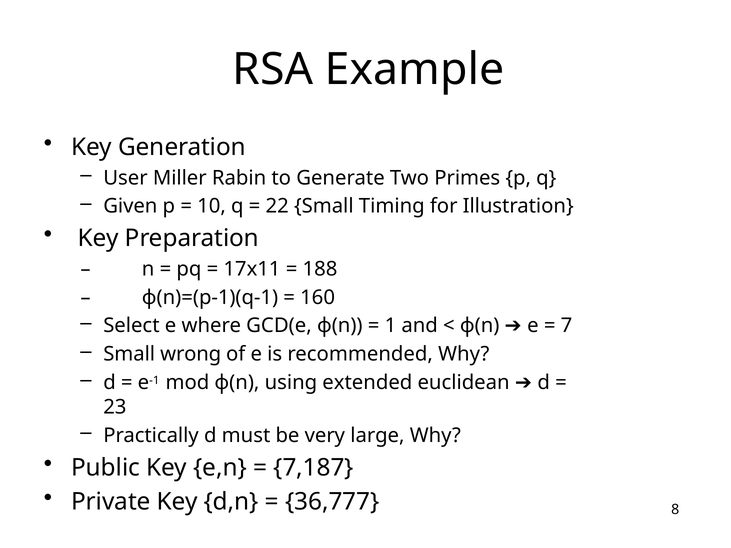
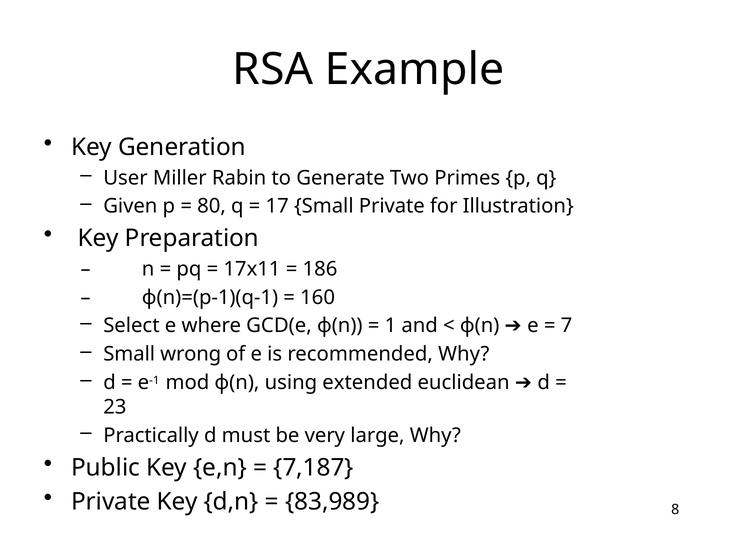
10: 10 -> 80
22: 22 -> 17
Small Timing: Timing -> Private
188: 188 -> 186
36,777: 36,777 -> 83,989
